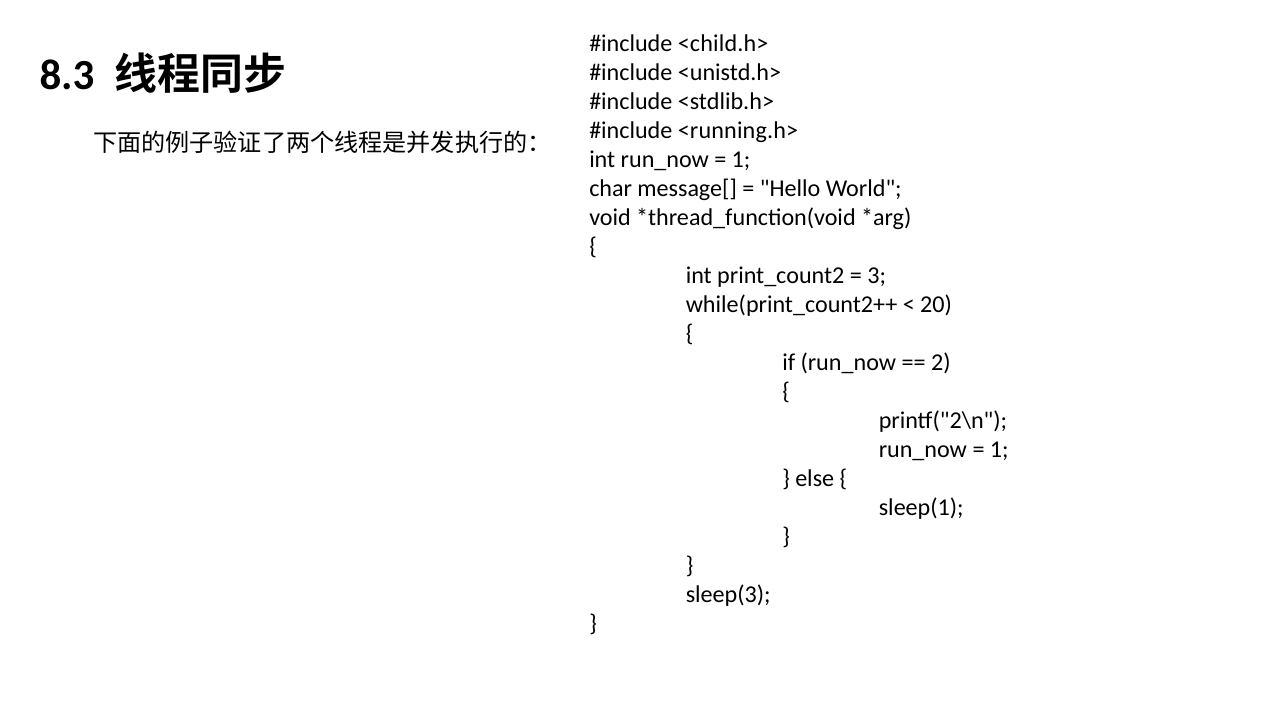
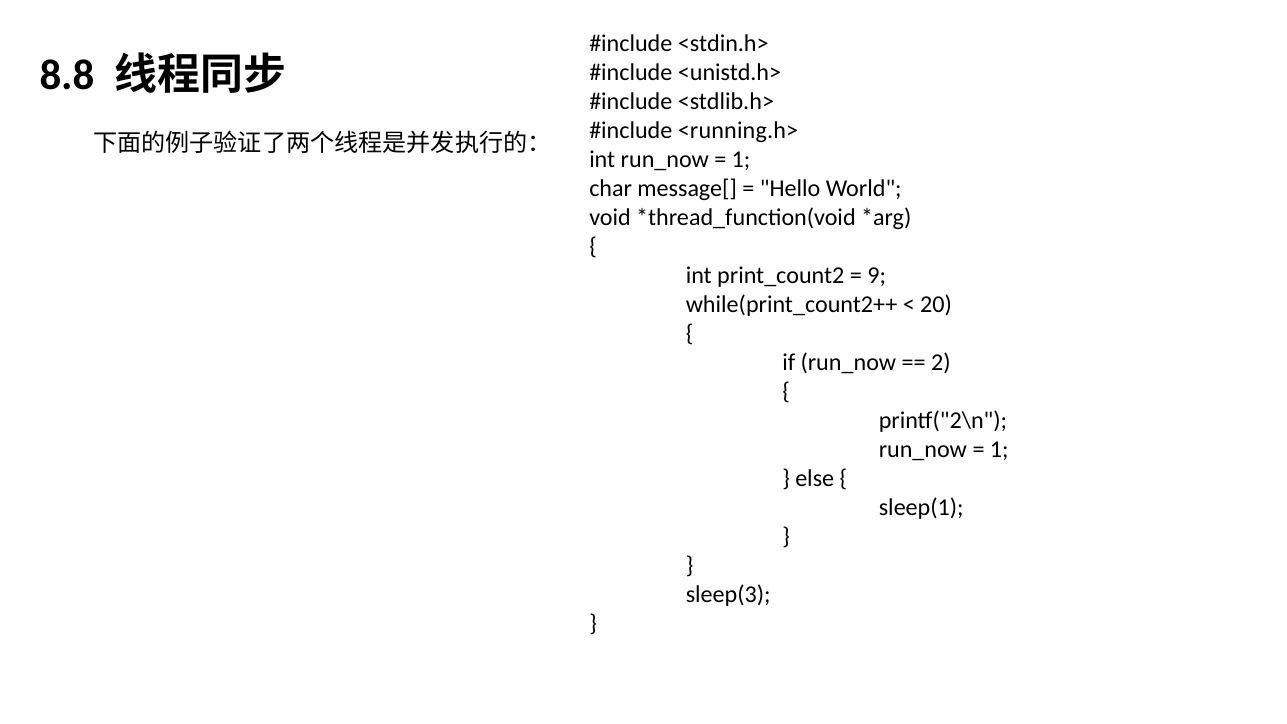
<child.h>: <child.h> -> <stdin.h>
8.3: 8.3 -> 8.8
3: 3 -> 9
